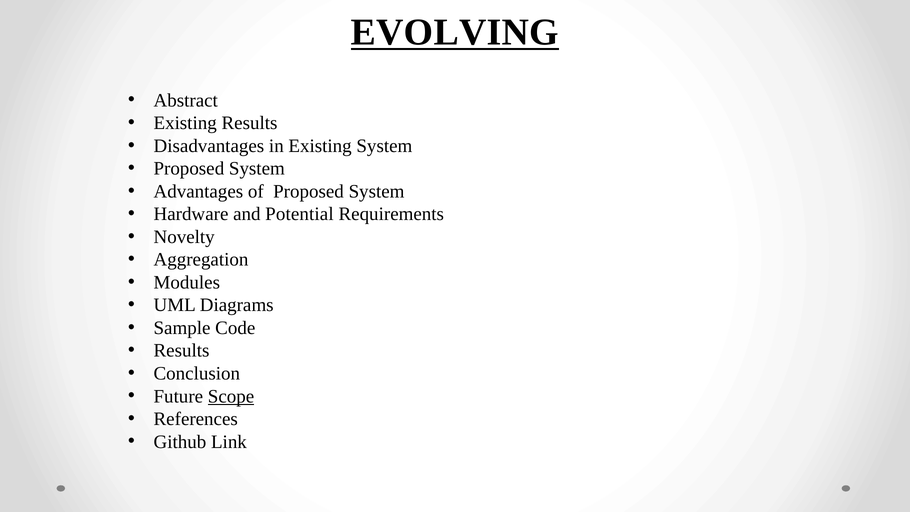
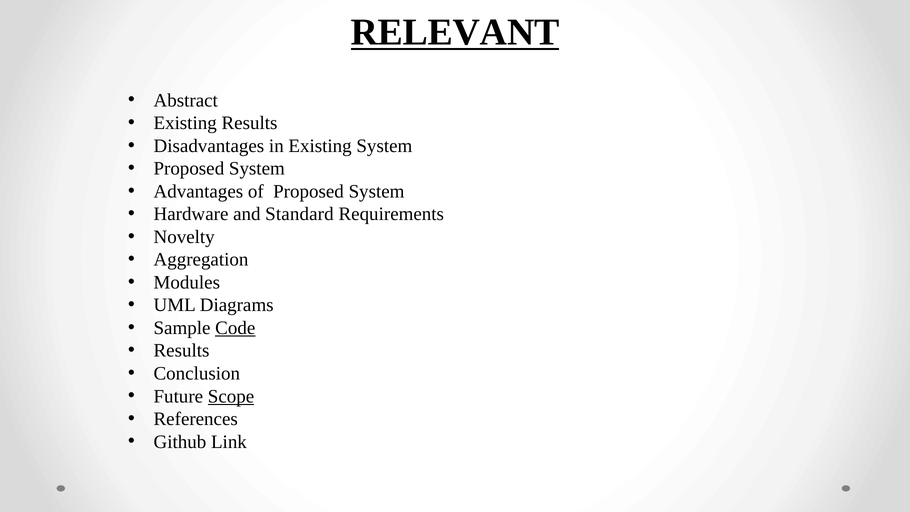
EVOLVING: EVOLVING -> RELEVANT
Potential: Potential -> Standard
Code underline: none -> present
